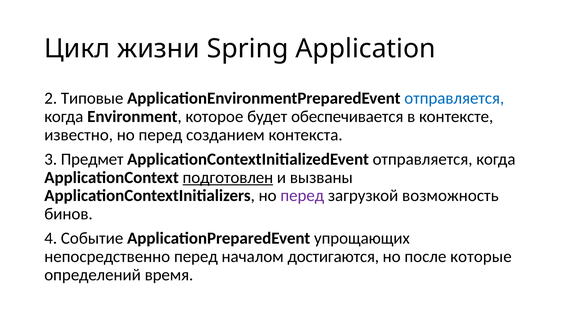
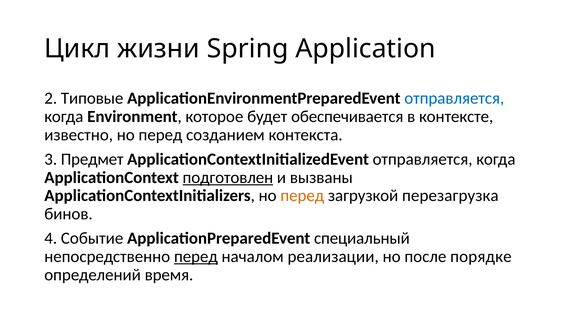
перед at (302, 196) colour: purple -> orange
возможность: возможность -> перезагрузка
упрощающих: упрощающих -> специальный
перед at (196, 256) underline: none -> present
достигаются: достигаются -> реализации
которые: которые -> порядке
